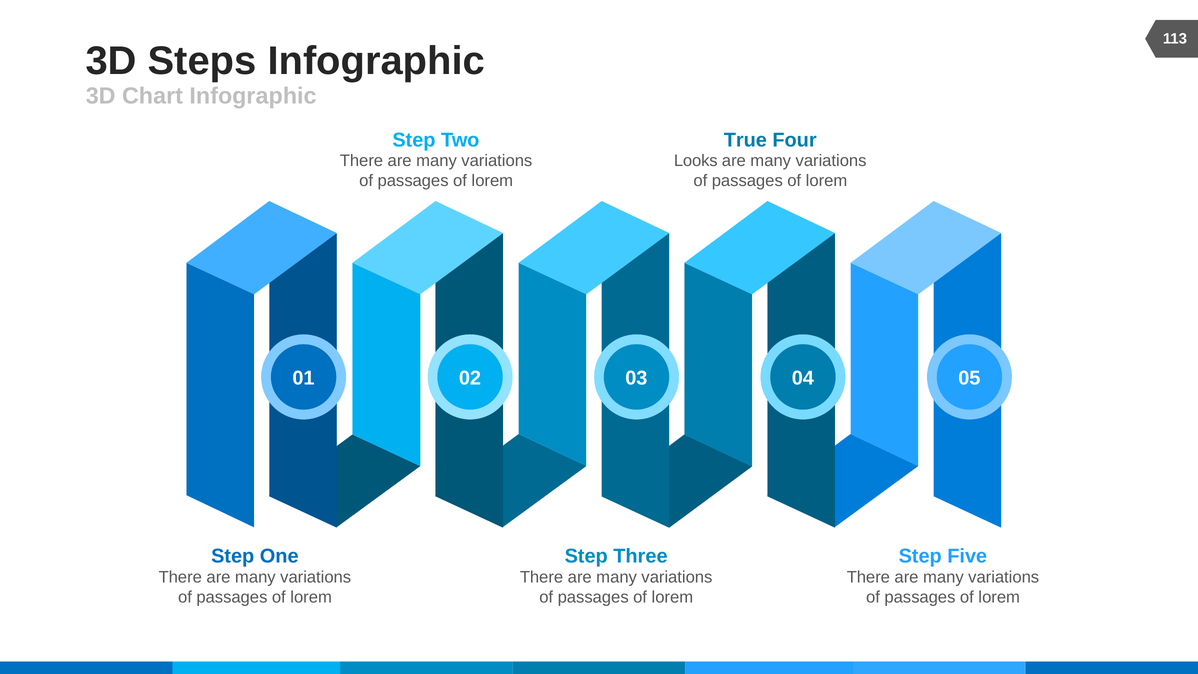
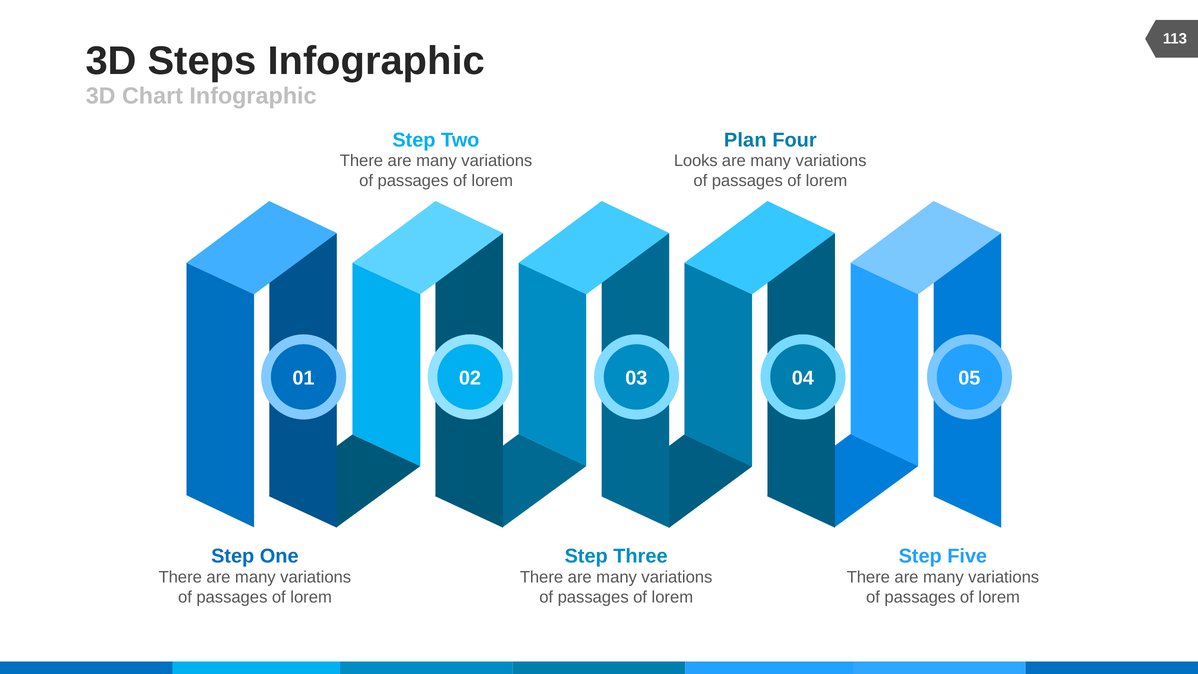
True: True -> Plan
